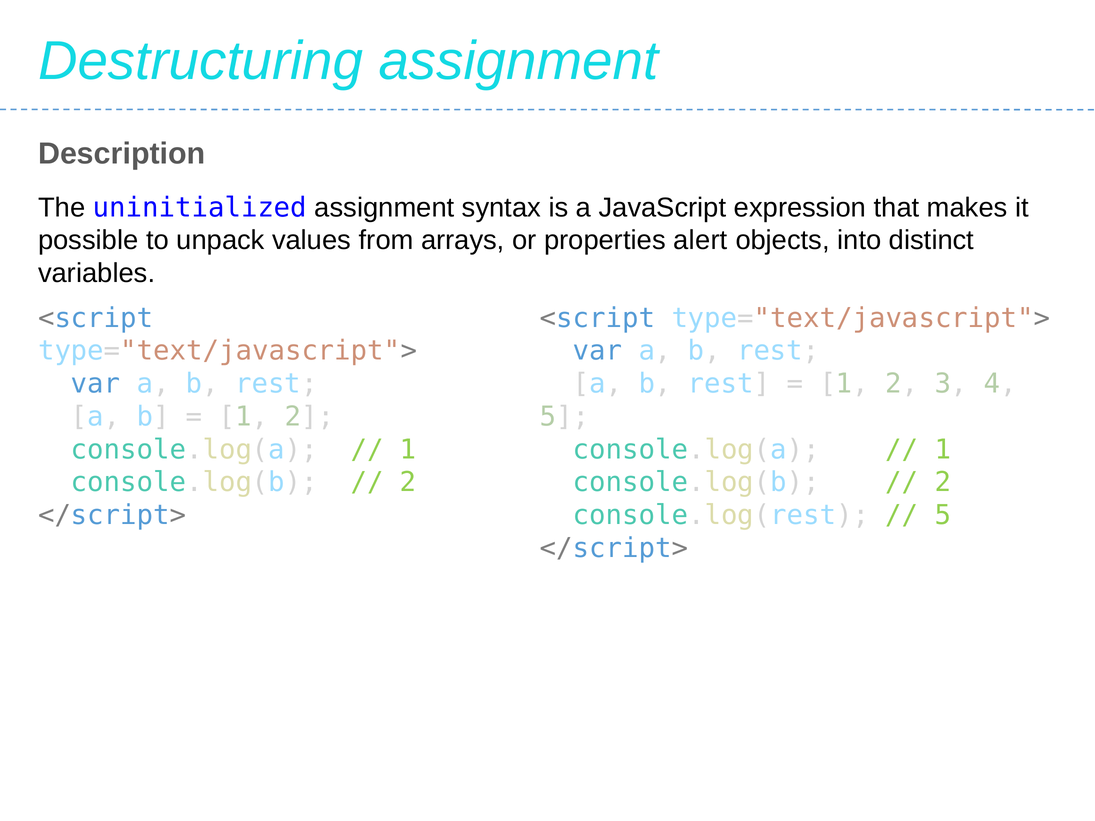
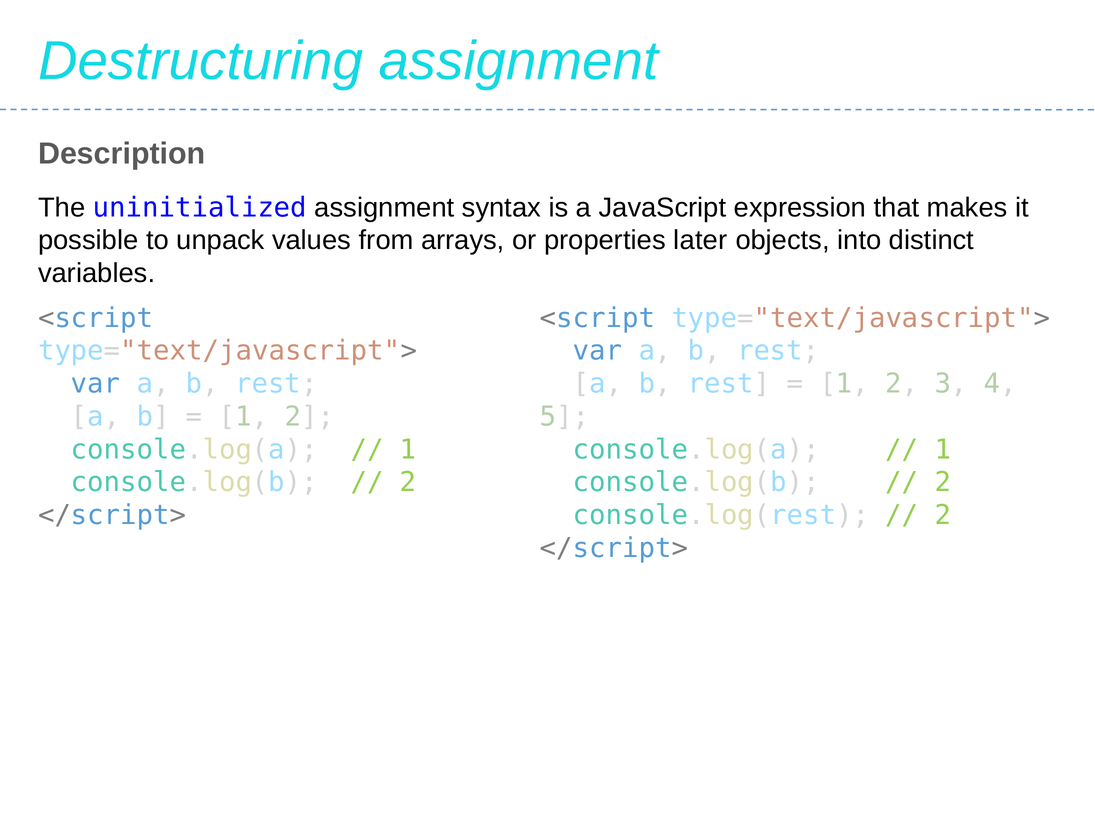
alert: alert -> later
5 at (943, 515): 5 -> 2
